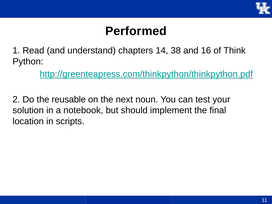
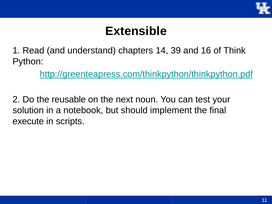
Performed: Performed -> Extensible
38: 38 -> 39
location: location -> execute
